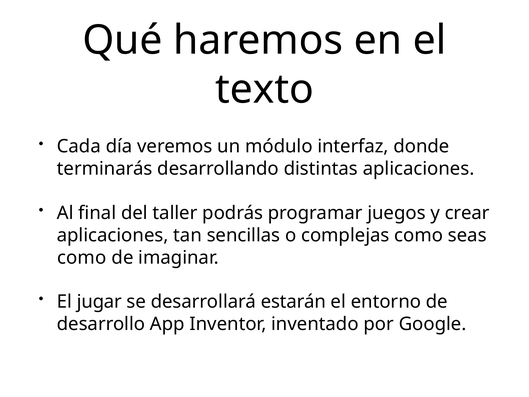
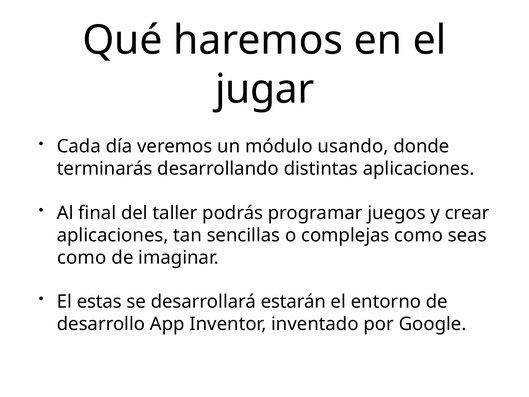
texto: texto -> jugar
interfaz: interfaz -> usando
jugar: jugar -> estas
